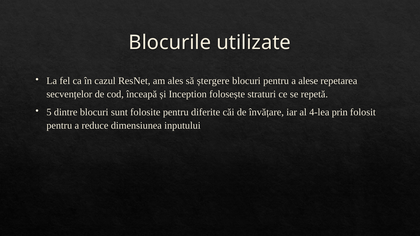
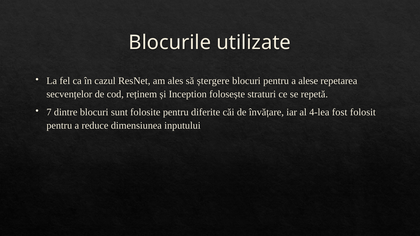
înceapă: înceapă -> reținem
5: 5 -> 7
prin: prin -> fost
